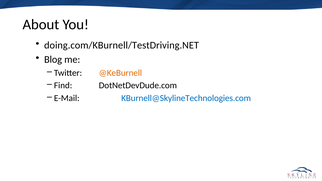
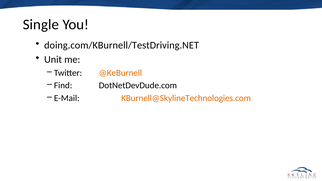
About: About -> Single
Blog: Blog -> Unit
KBurnell@SkylineTechnologies.com colour: blue -> orange
